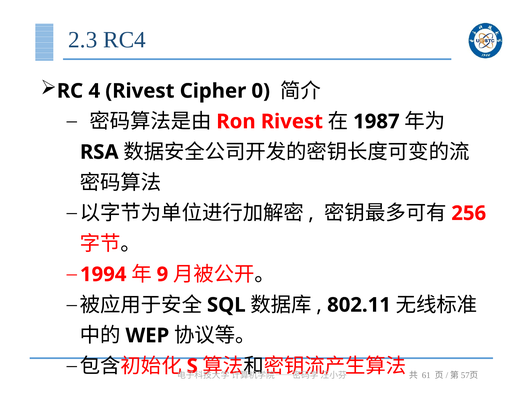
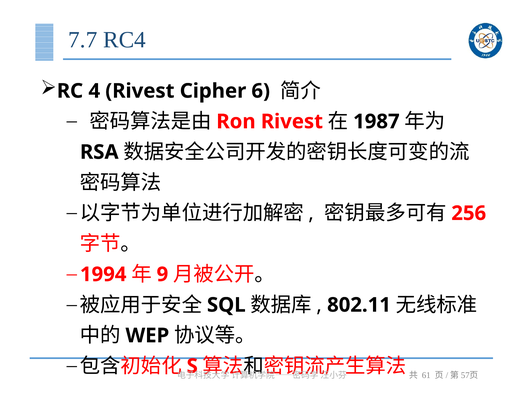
2.3: 2.3 -> 7.7
0: 0 -> 6
